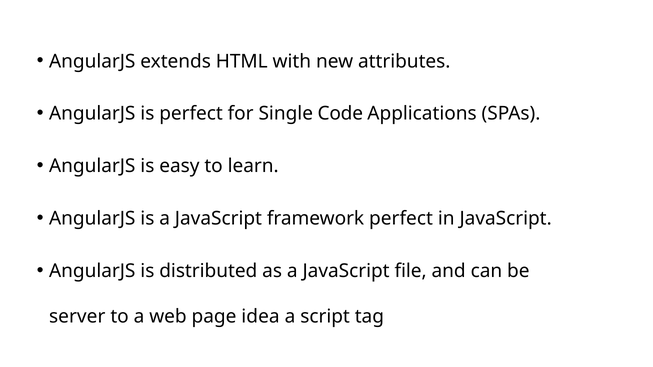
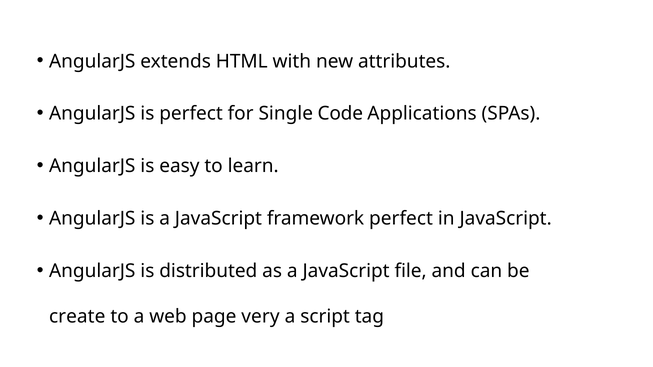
server: server -> create
idea: idea -> very
